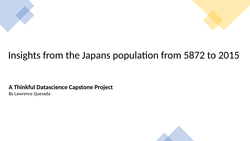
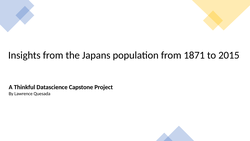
5872: 5872 -> 1871
